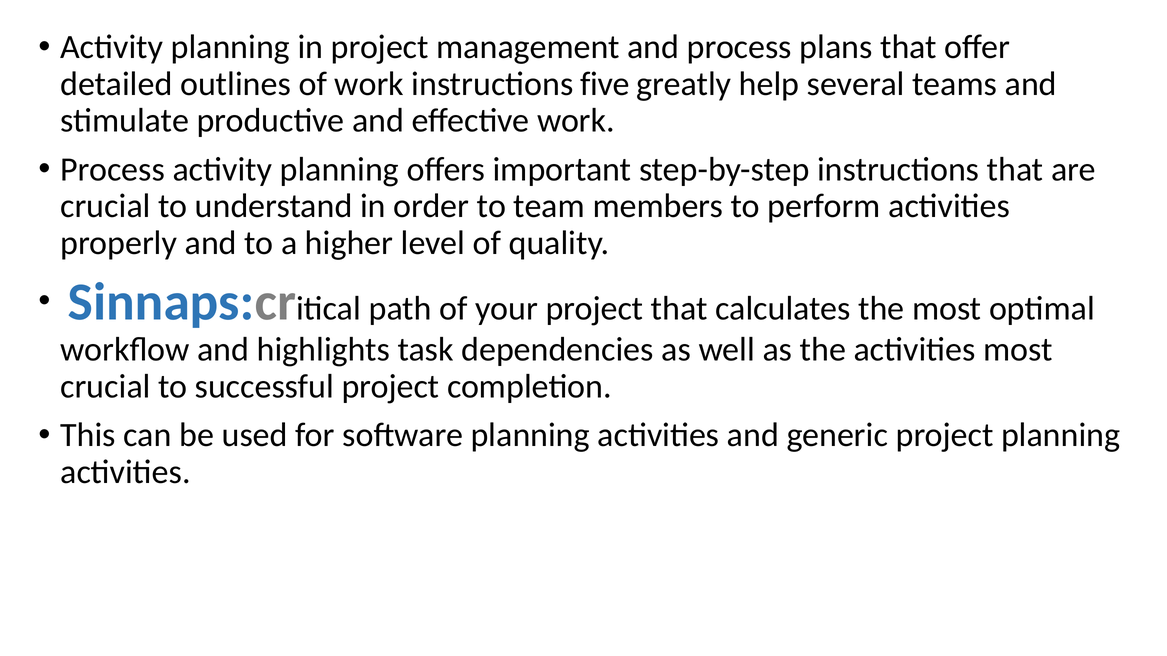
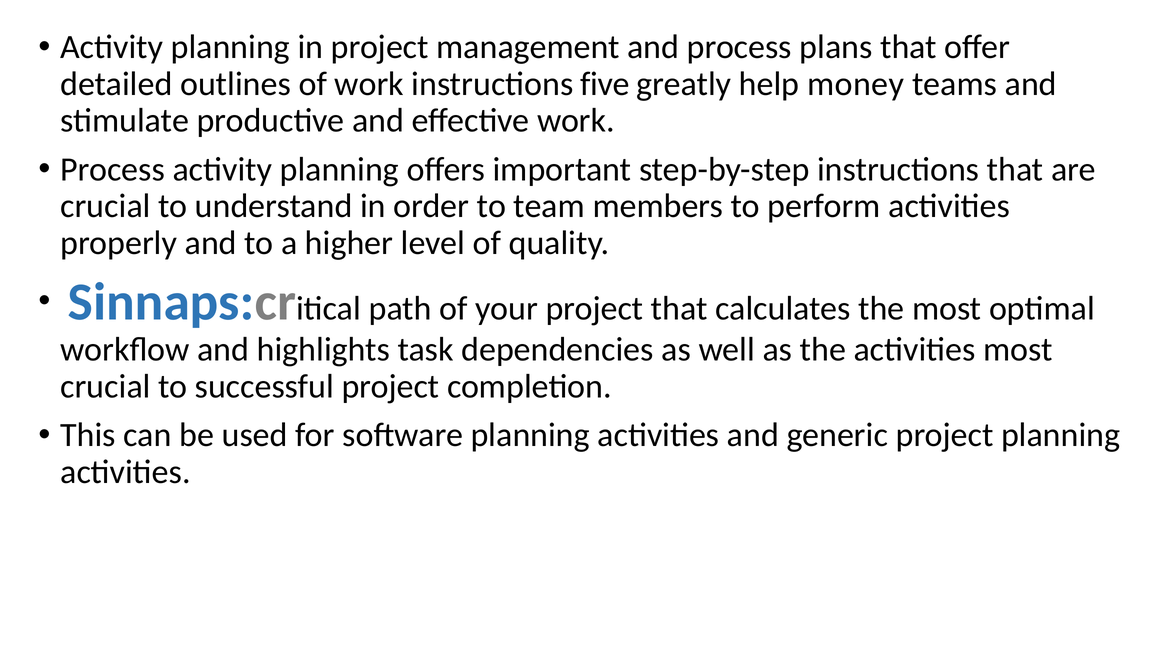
several: several -> money
